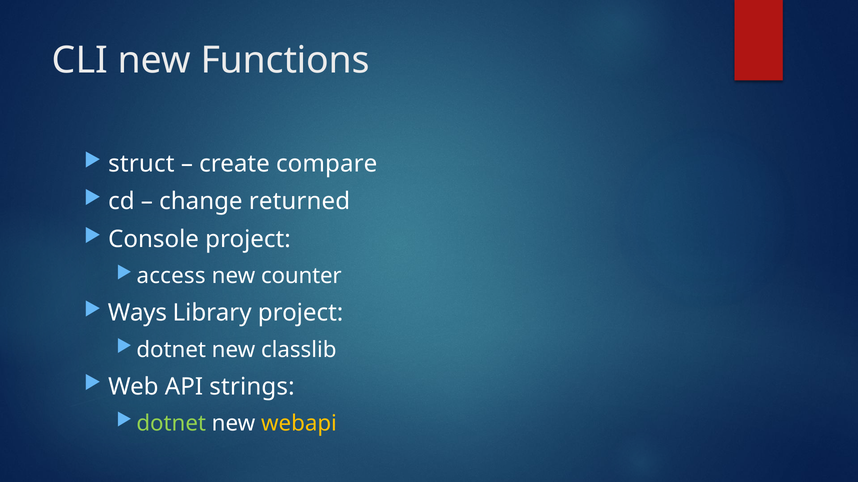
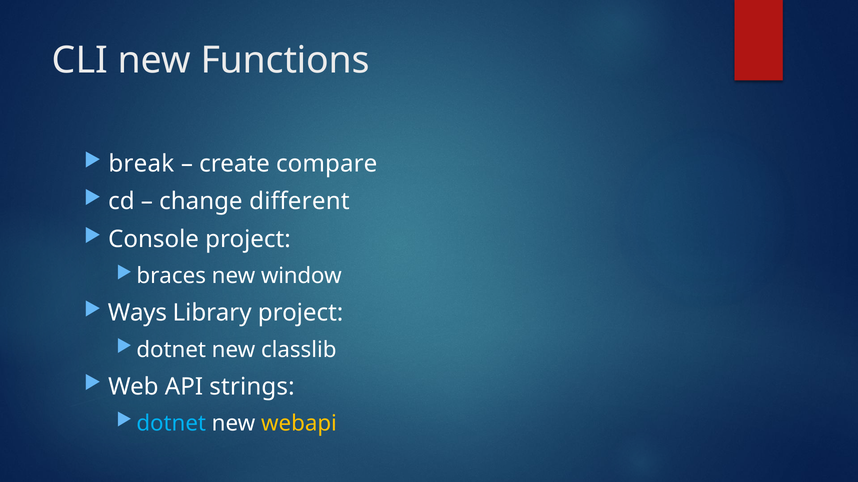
struct: struct -> break
returned: returned -> different
access: access -> braces
counter: counter -> window
dotnet at (171, 424) colour: light green -> light blue
